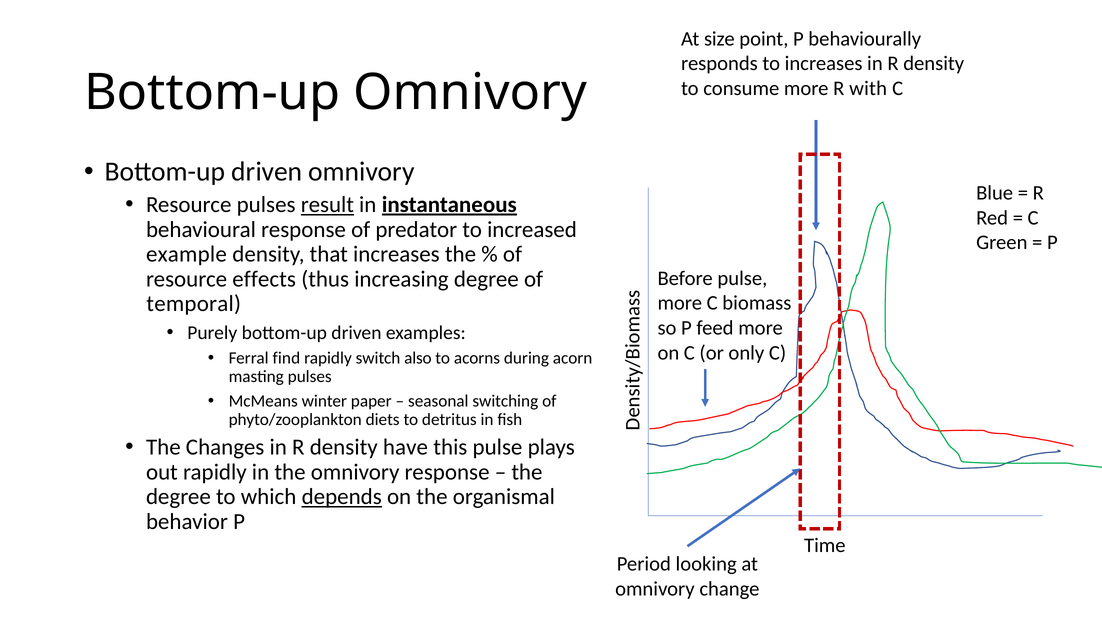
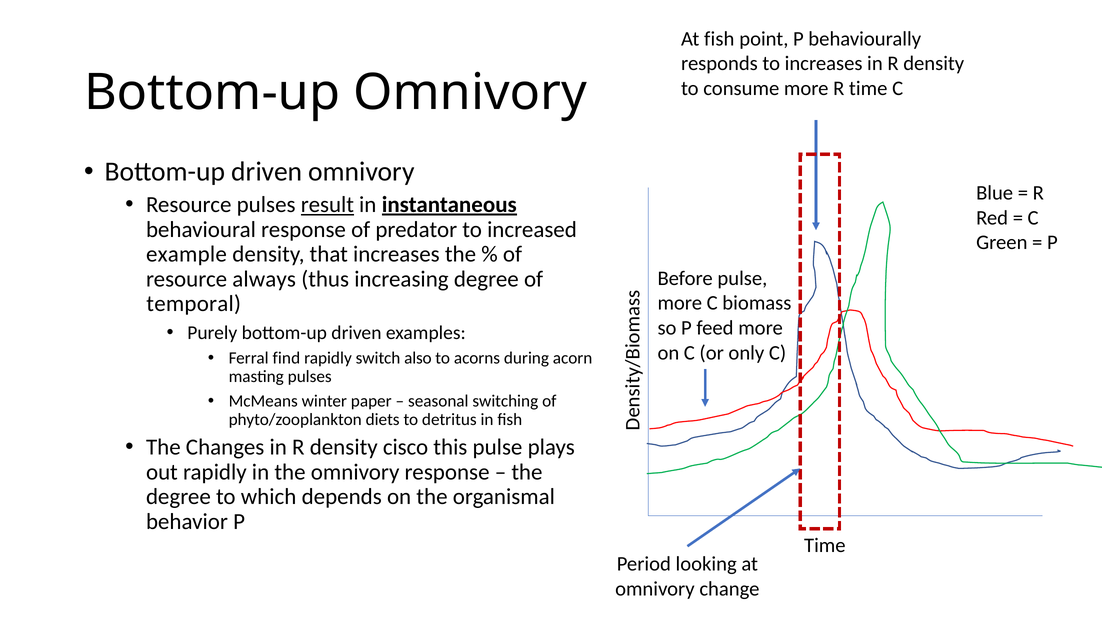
At size: size -> fish
R with: with -> time
effects: effects -> always
have: have -> cisco
depends underline: present -> none
